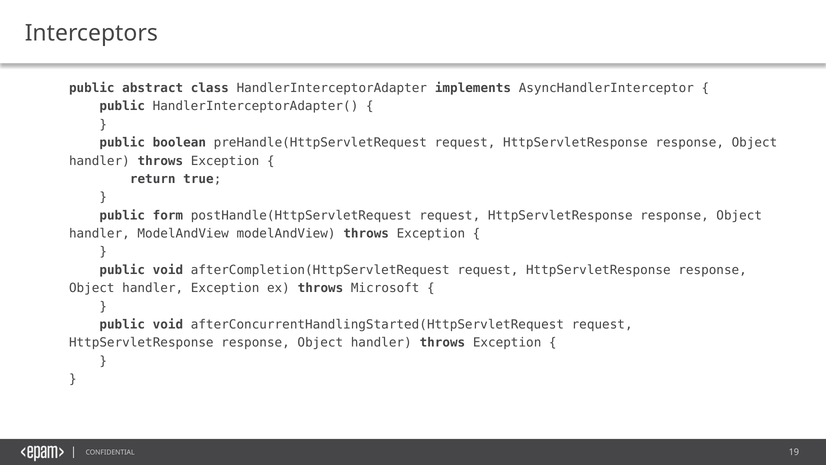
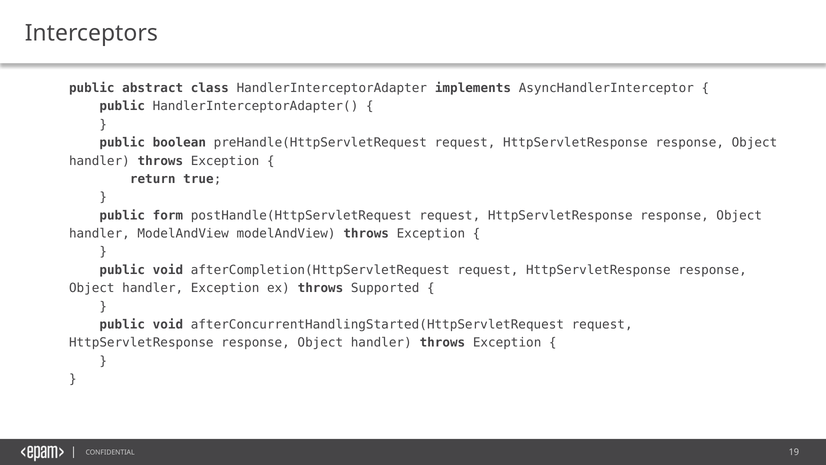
Microsoft: Microsoft -> Supported
